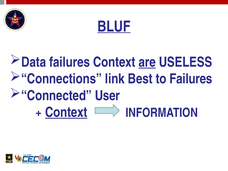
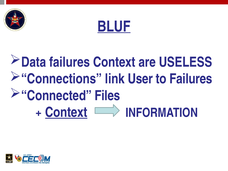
are underline: present -> none
Best: Best -> User
User: User -> Files
